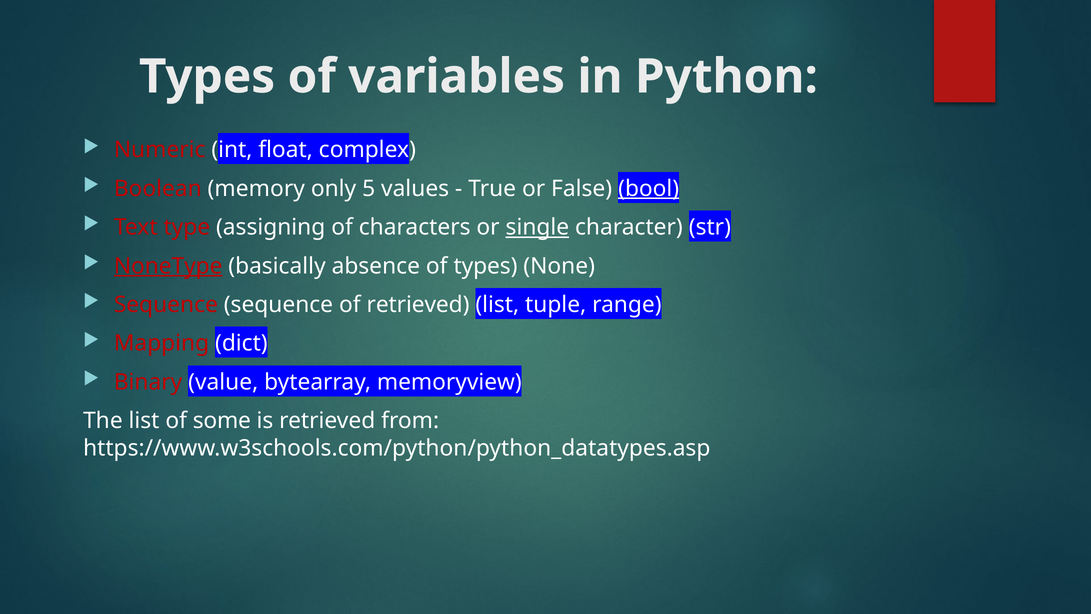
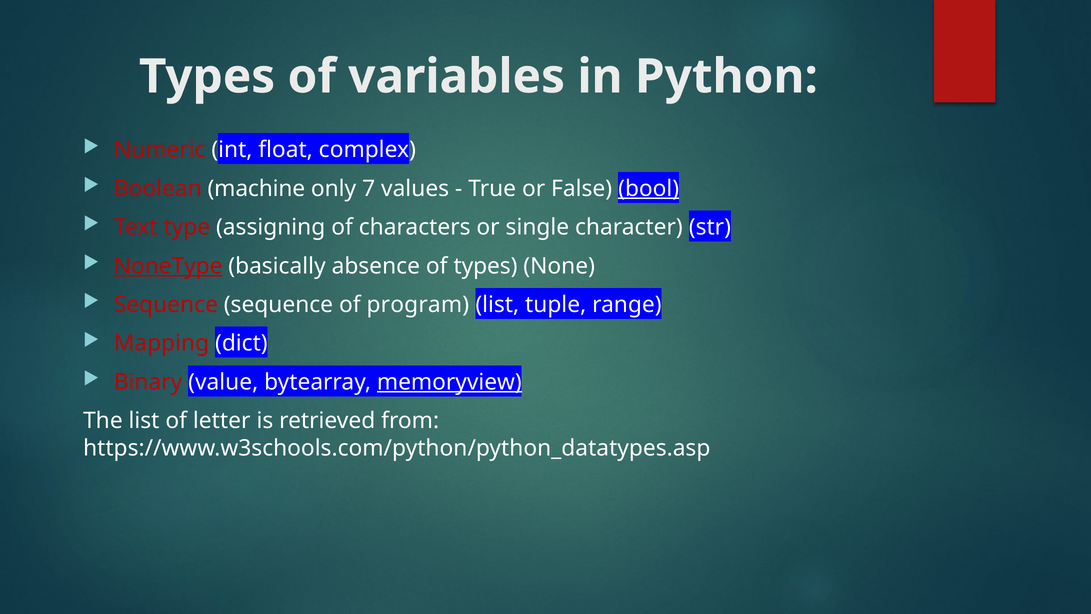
memory: memory -> machine
5: 5 -> 7
single underline: present -> none
of retrieved: retrieved -> program
memoryview underline: none -> present
some: some -> letter
